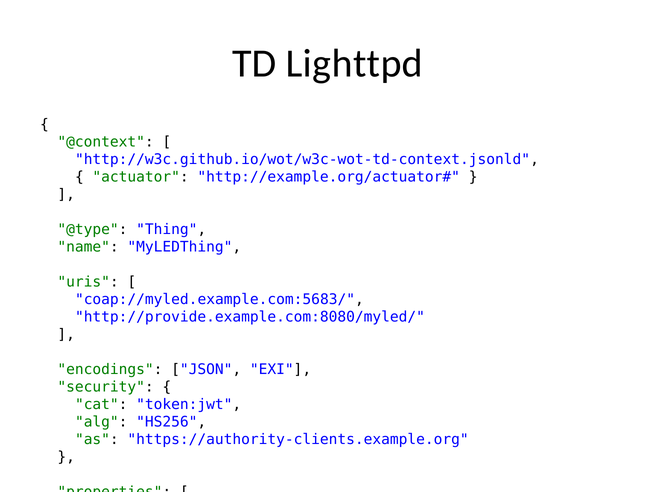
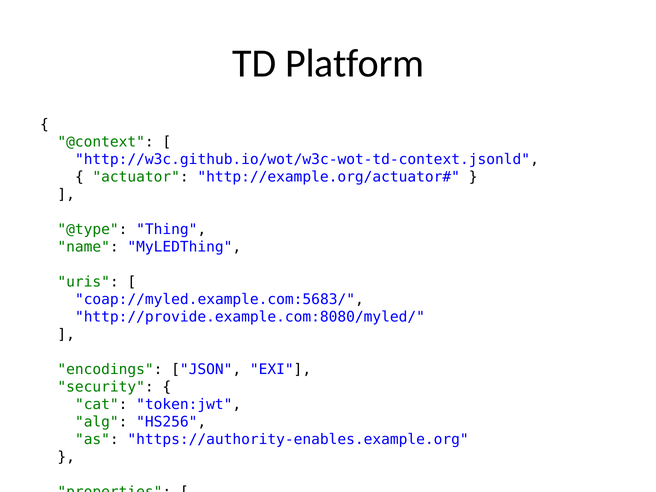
Lighttpd: Lighttpd -> Platform
https://authority-clients.example.org: https://authority-clients.example.org -> https://authority-enables.example.org
